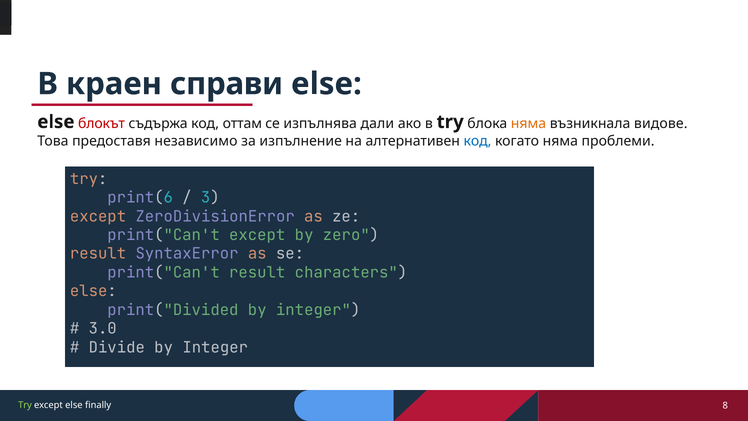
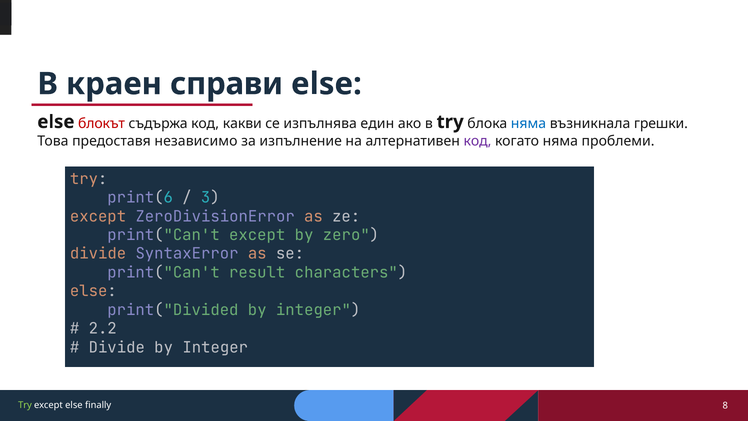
оттам: оттам -> какви
дали: дали -> един
няма at (528, 123) colour: orange -> blue
видове: видове -> грешки
код at (478, 141) colour: blue -> purple
result at (98, 254): result -> divide
3.0: 3.0 -> 2.2
